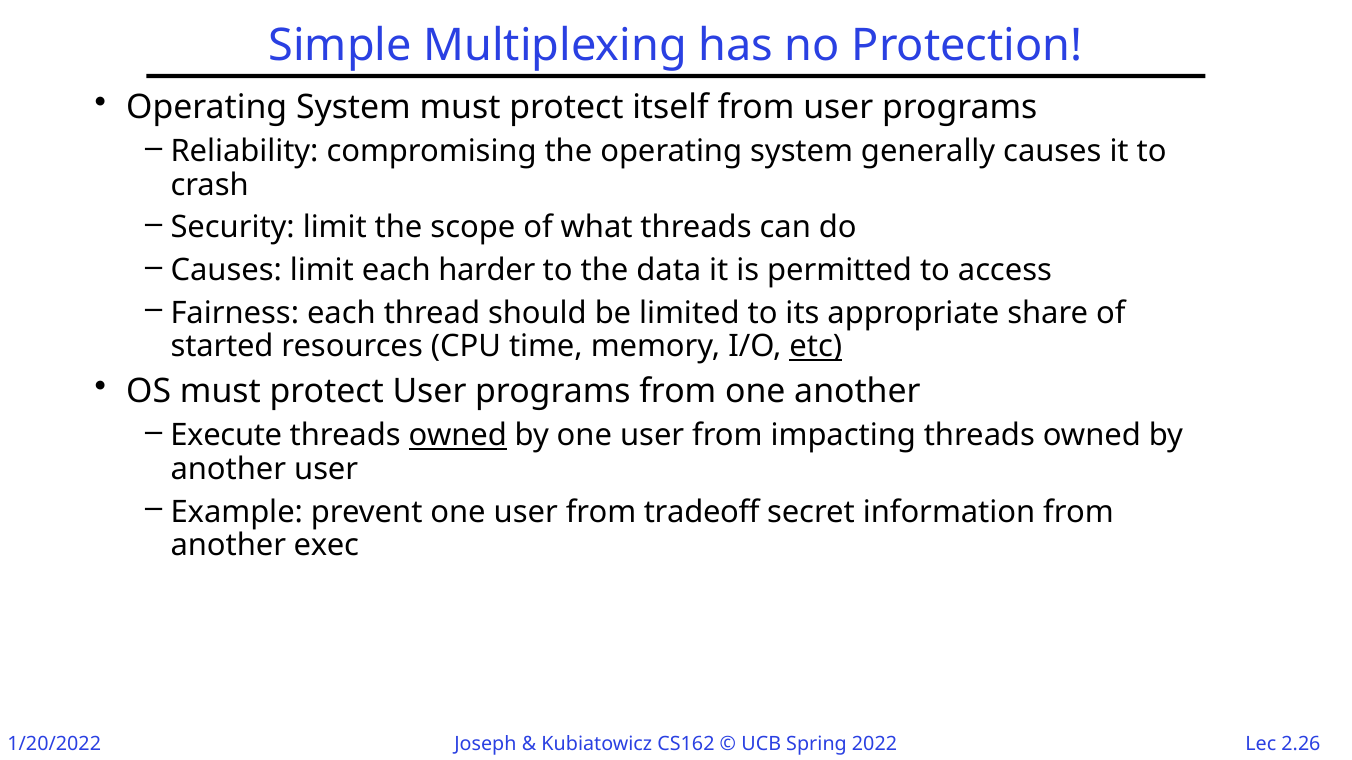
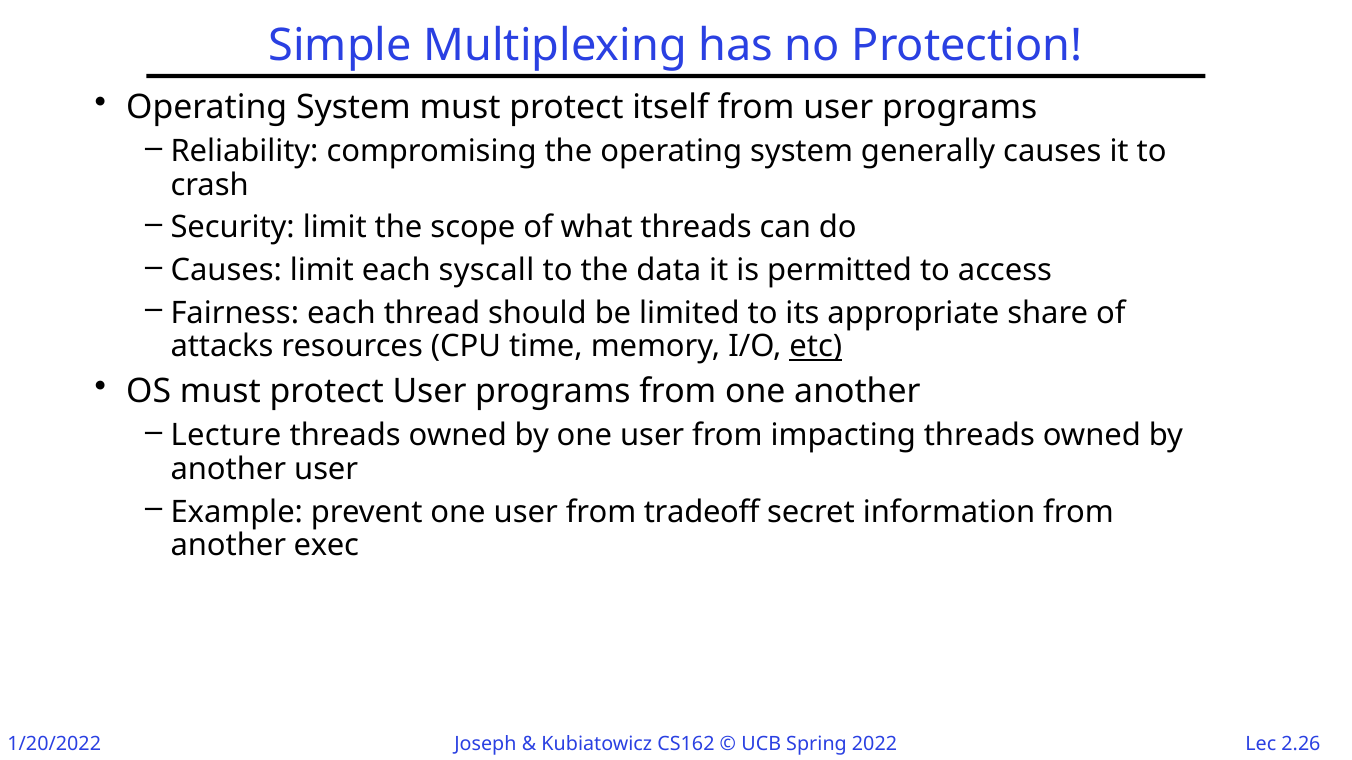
harder: harder -> syscall
started: started -> attacks
Execute: Execute -> Lecture
owned at (458, 436) underline: present -> none
